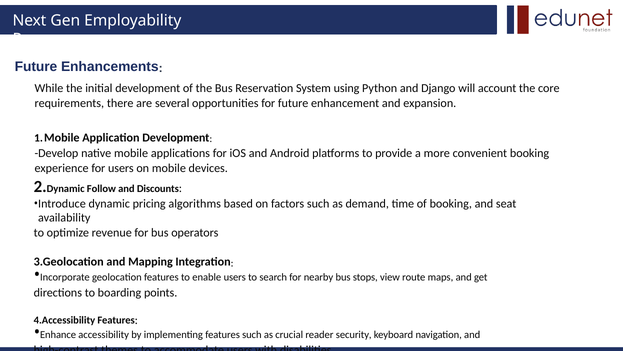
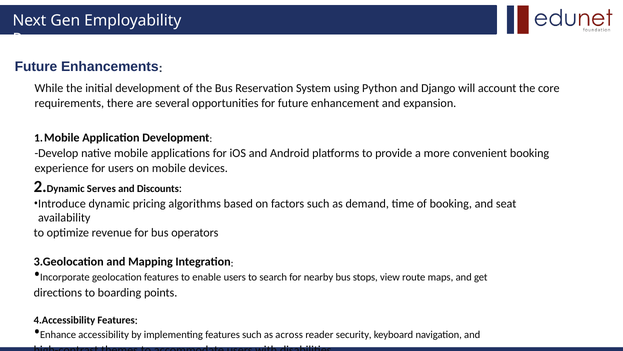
Follow: Follow -> Serves
crucial: crucial -> across
